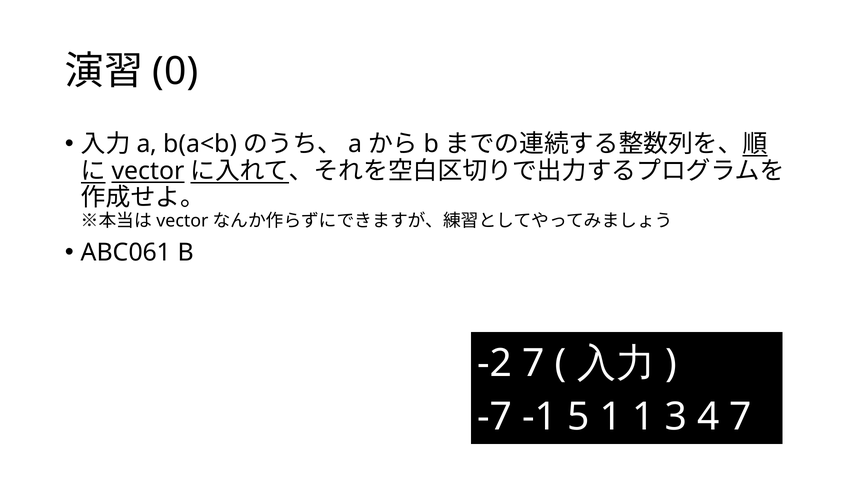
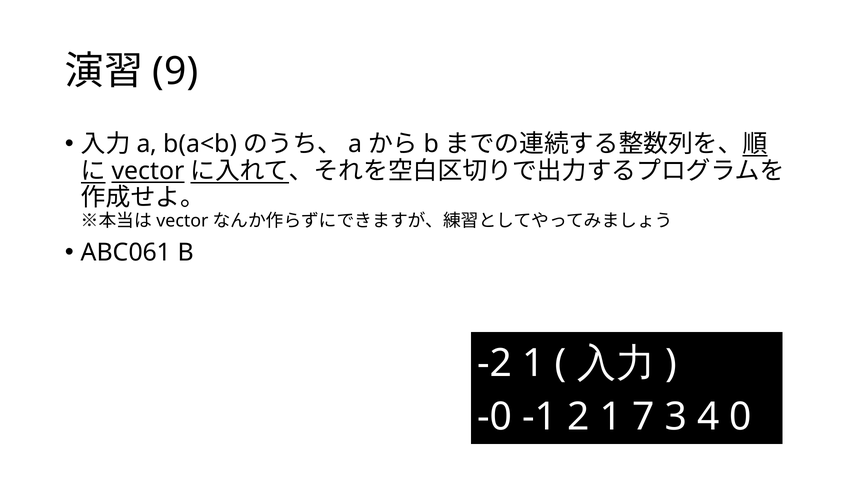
0: 0 -> 9
-2 7: 7 -> 1
-7: -7 -> -0
5: 5 -> 2
1 1: 1 -> 7
4 7: 7 -> 0
